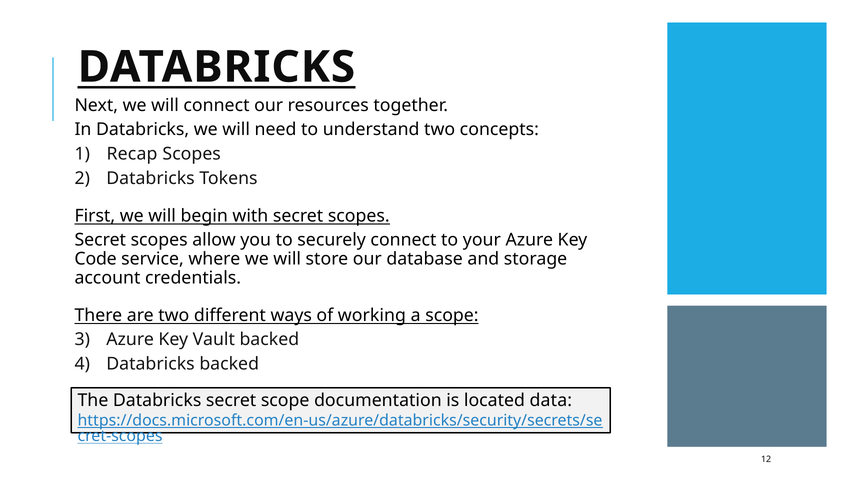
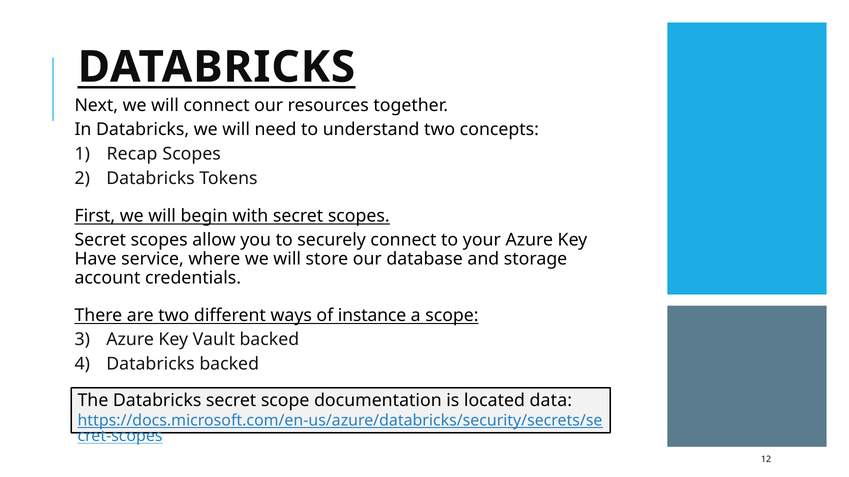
Code: Code -> Have
working: working -> instance
